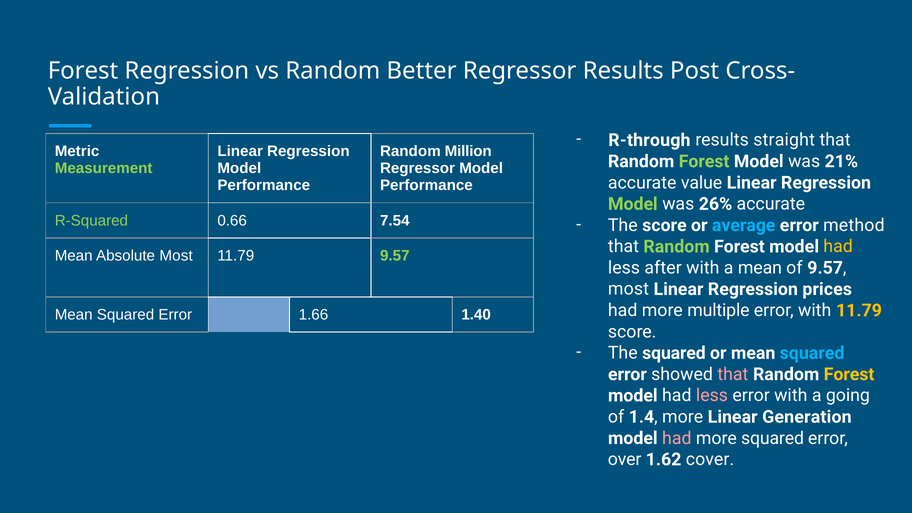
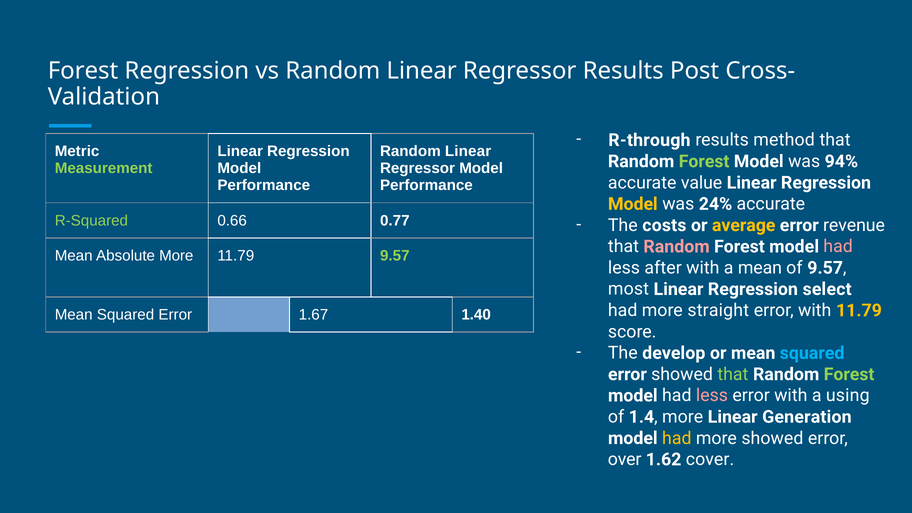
vs Random Better: Better -> Linear
straight: straight -> method
Million at (468, 151): Million -> Linear
21%: 21% -> 94%
Model at (633, 204) colour: light green -> yellow
26%: 26% -> 24%
7.54: 7.54 -> 0.77
The score: score -> costs
average colour: light blue -> yellow
method: method -> revenue
Random at (677, 247) colour: light green -> pink
had at (838, 247) colour: yellow -> pink
Absolute Most: Most -> More
prices: prices -> select
multiple: multiple -> straight
1.66: 1.66 -> 1.67
The squared: squared -> develop
that at (733, 374) colour: pink -> light green
Forest at (849, 374) colour: yellow -> light green
going: going -> using
had at (677, 438) colour: pink -> yellow
more squared: squared -> showed
